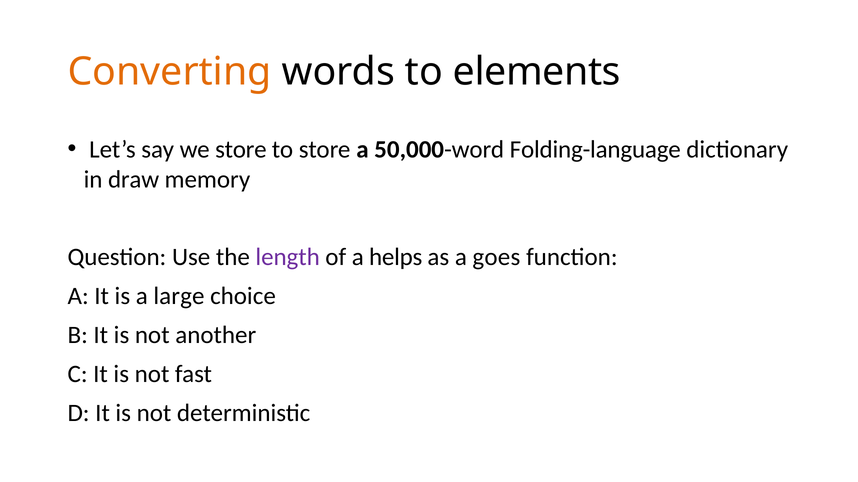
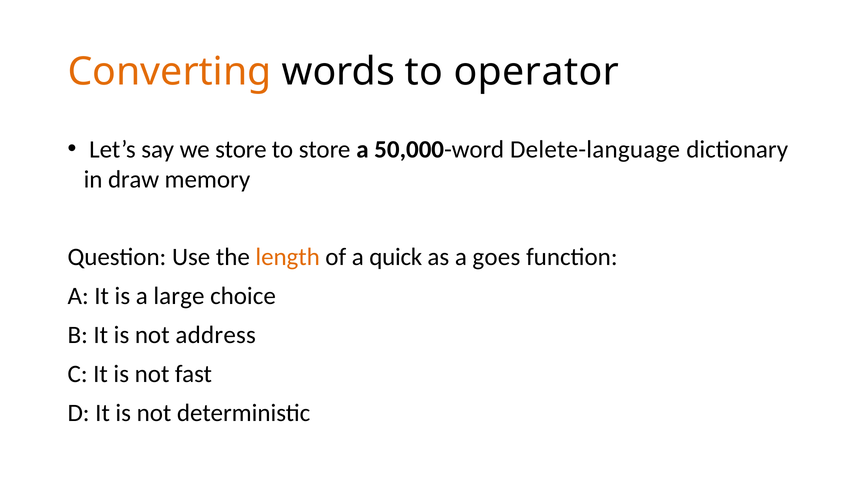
elements: elements -> operator
Folding-language: Folding-language -> Delete-language
length colour: purple -> orange
helps: helps -> quick
another: another -> address
